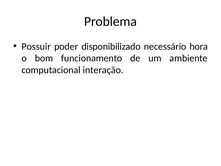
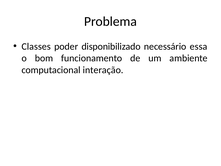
Possuir: Possuir -> Classes
hora: hora -> essa
